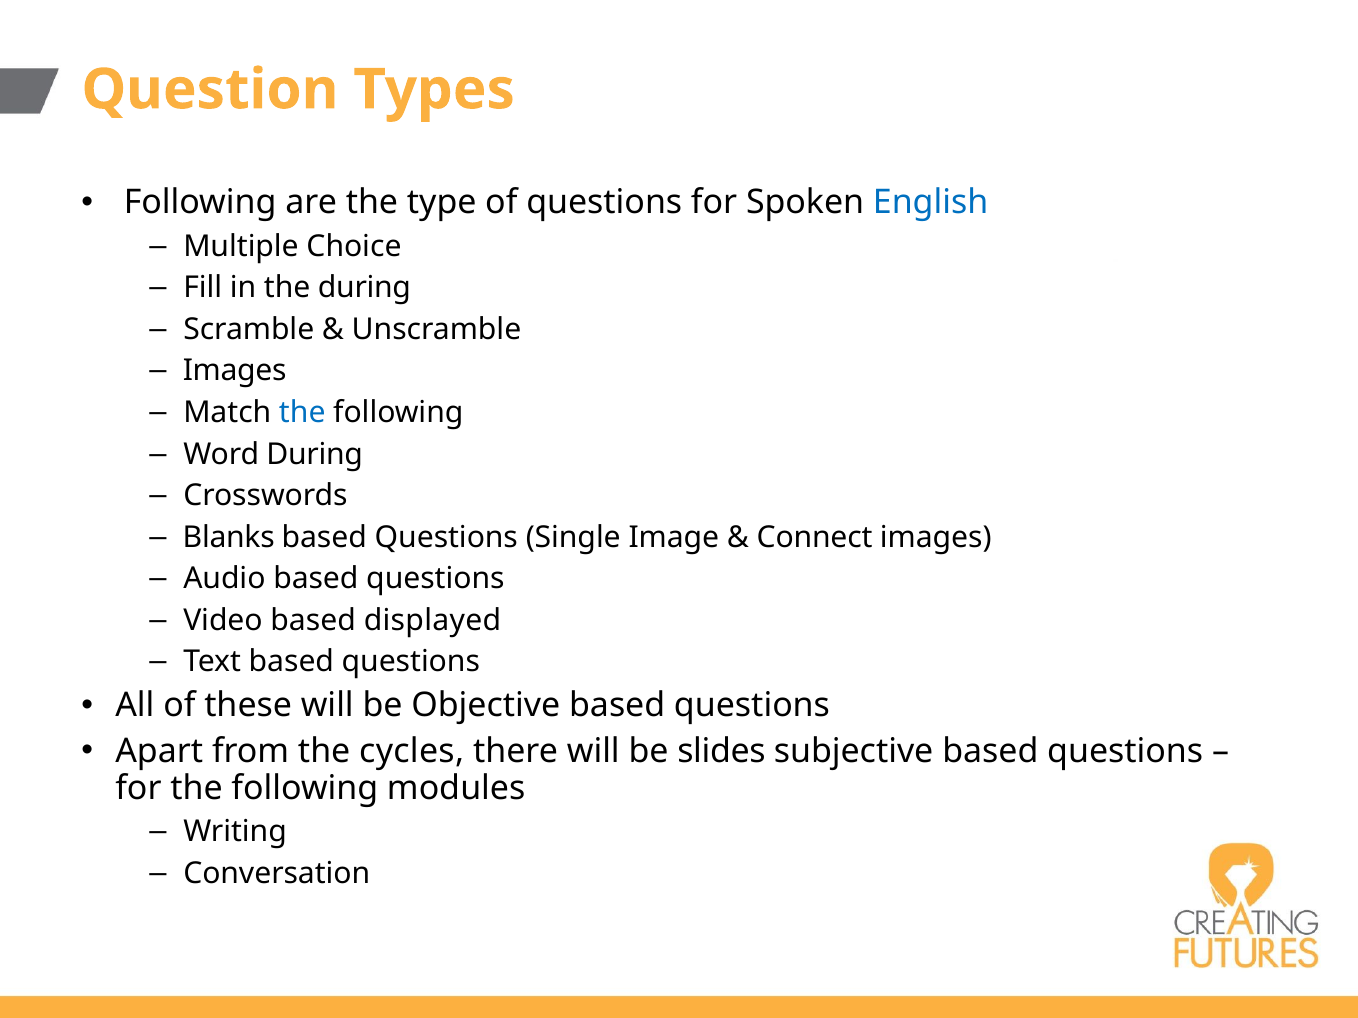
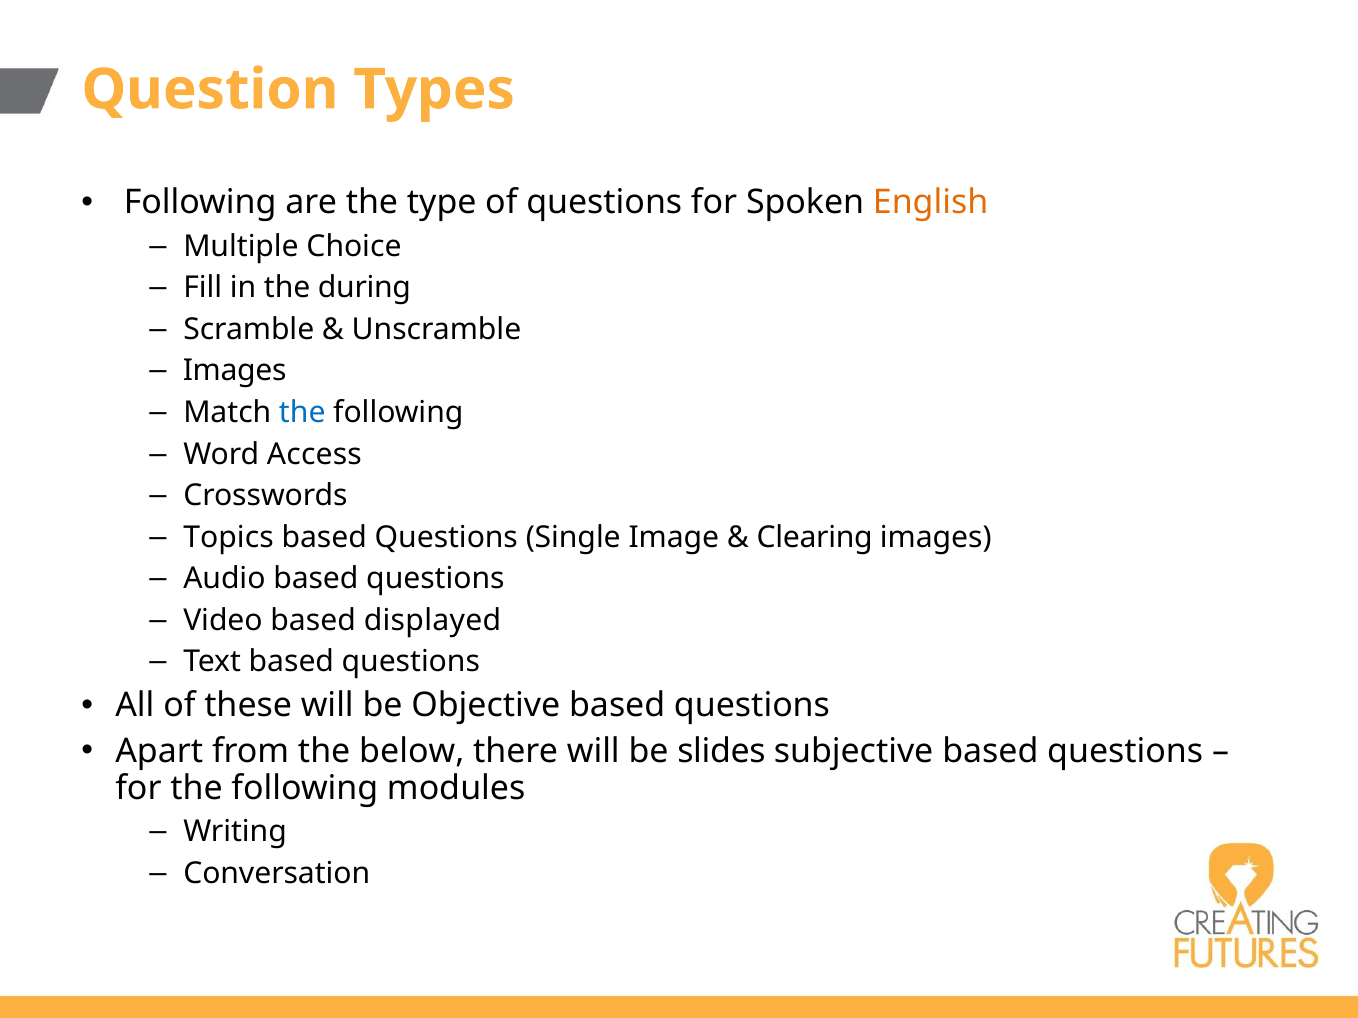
English colour: blue -> orange
Word During: During -> Access
Blanks: Blanks -> Topics
Connect: Connect -> Clearing
cycles: cycles -> below
